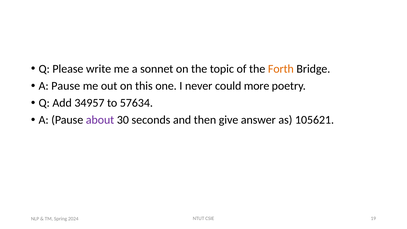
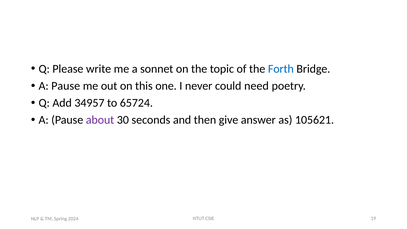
Forth colour: orange -> blue
more: more -> need
57634: 57634 -> 65724
